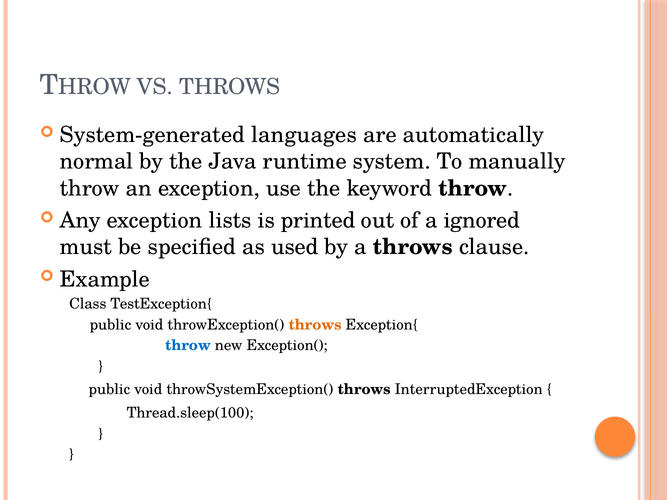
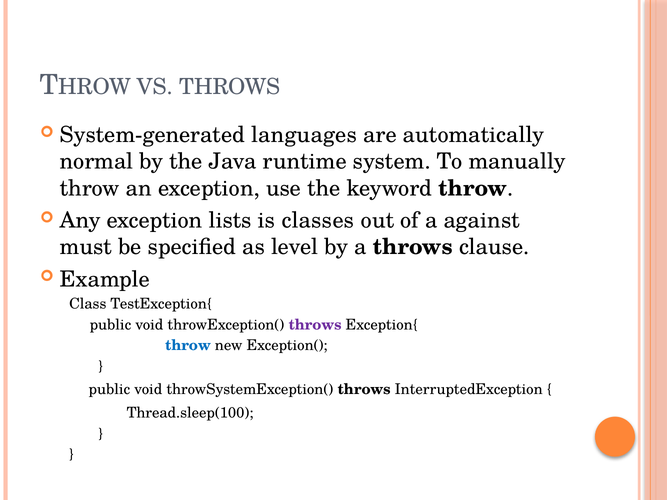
printed: printed -> classes
ignored: ignored -> against
used: used -> level
throws at (315, 325) colour: orange -> purple
